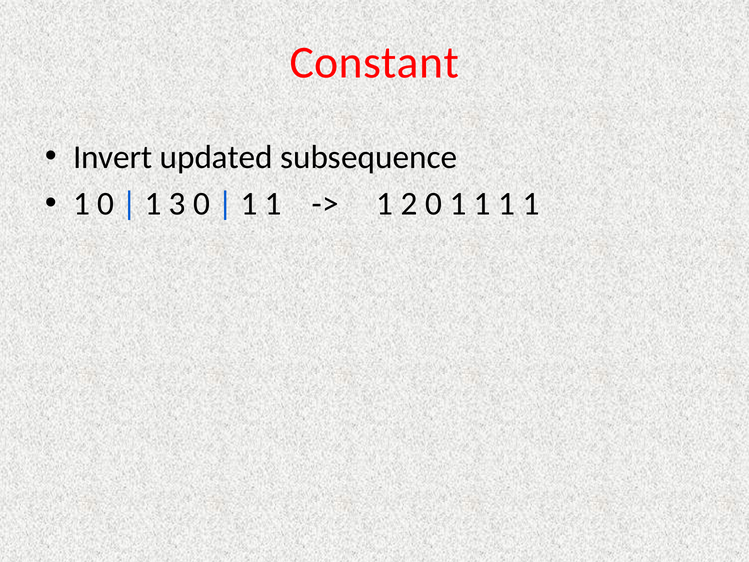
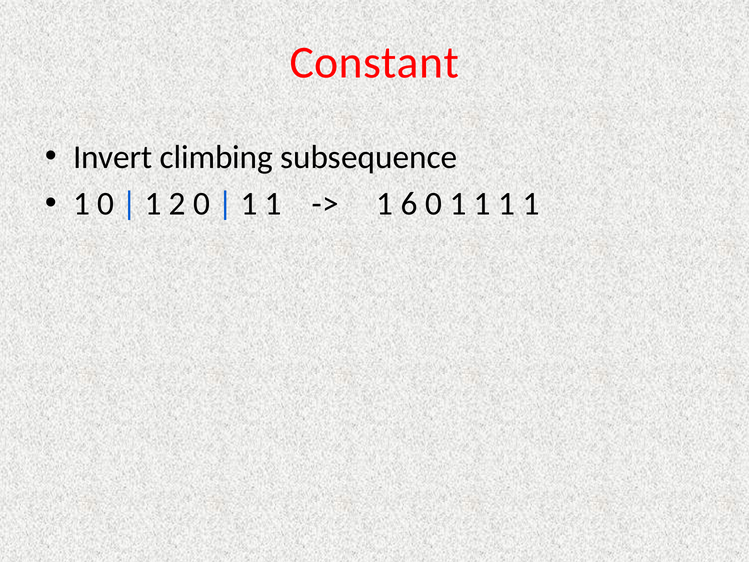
updated: updated -> climbing
3: 3 -> 2
2: 2 -> 6
